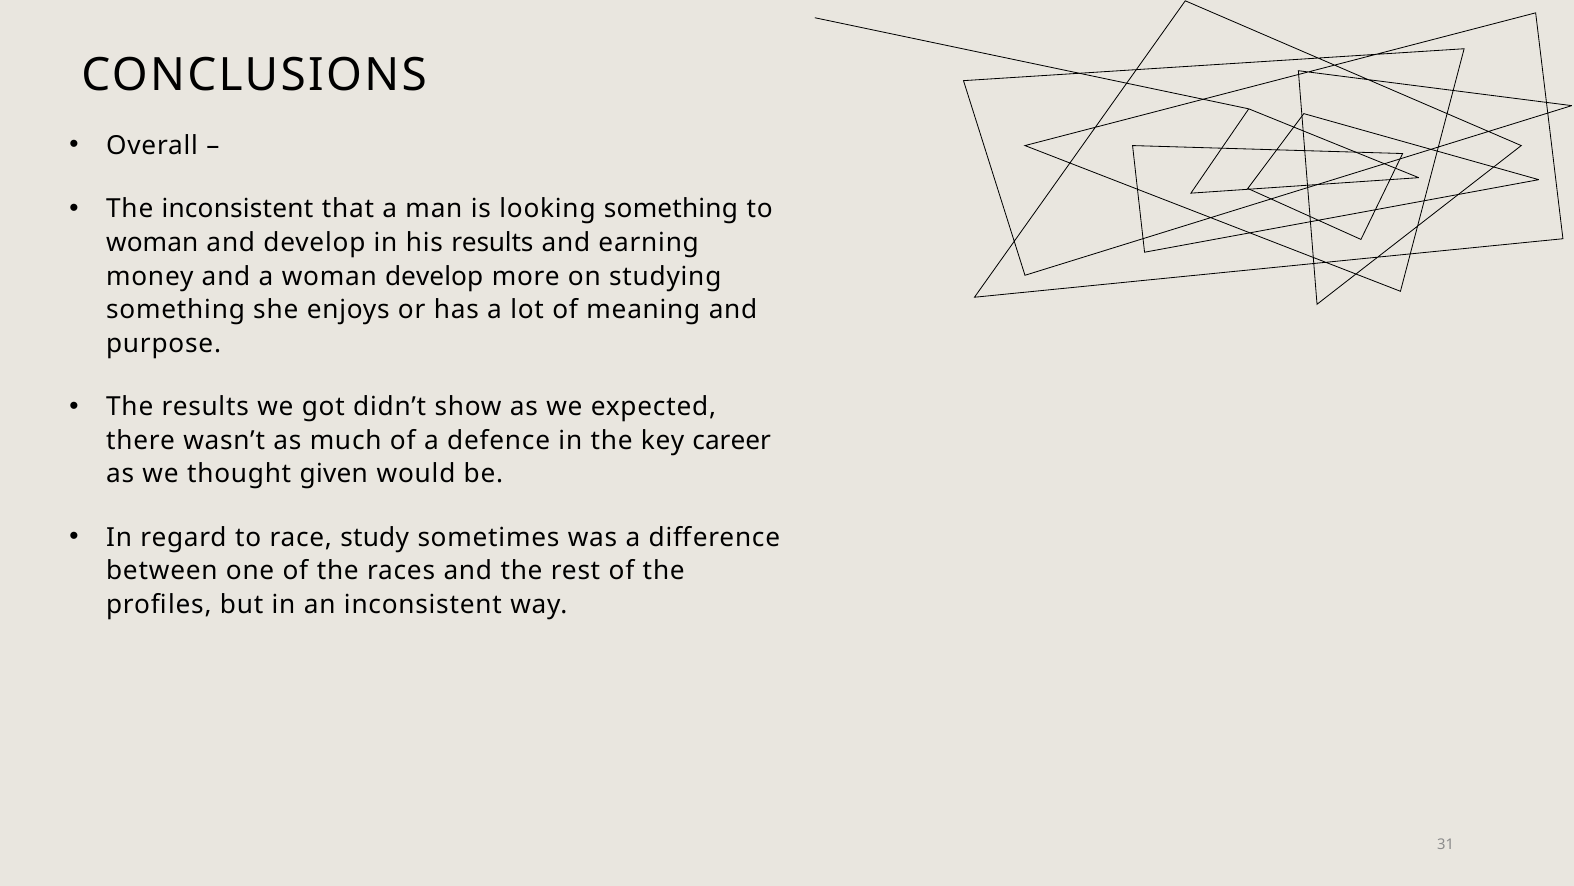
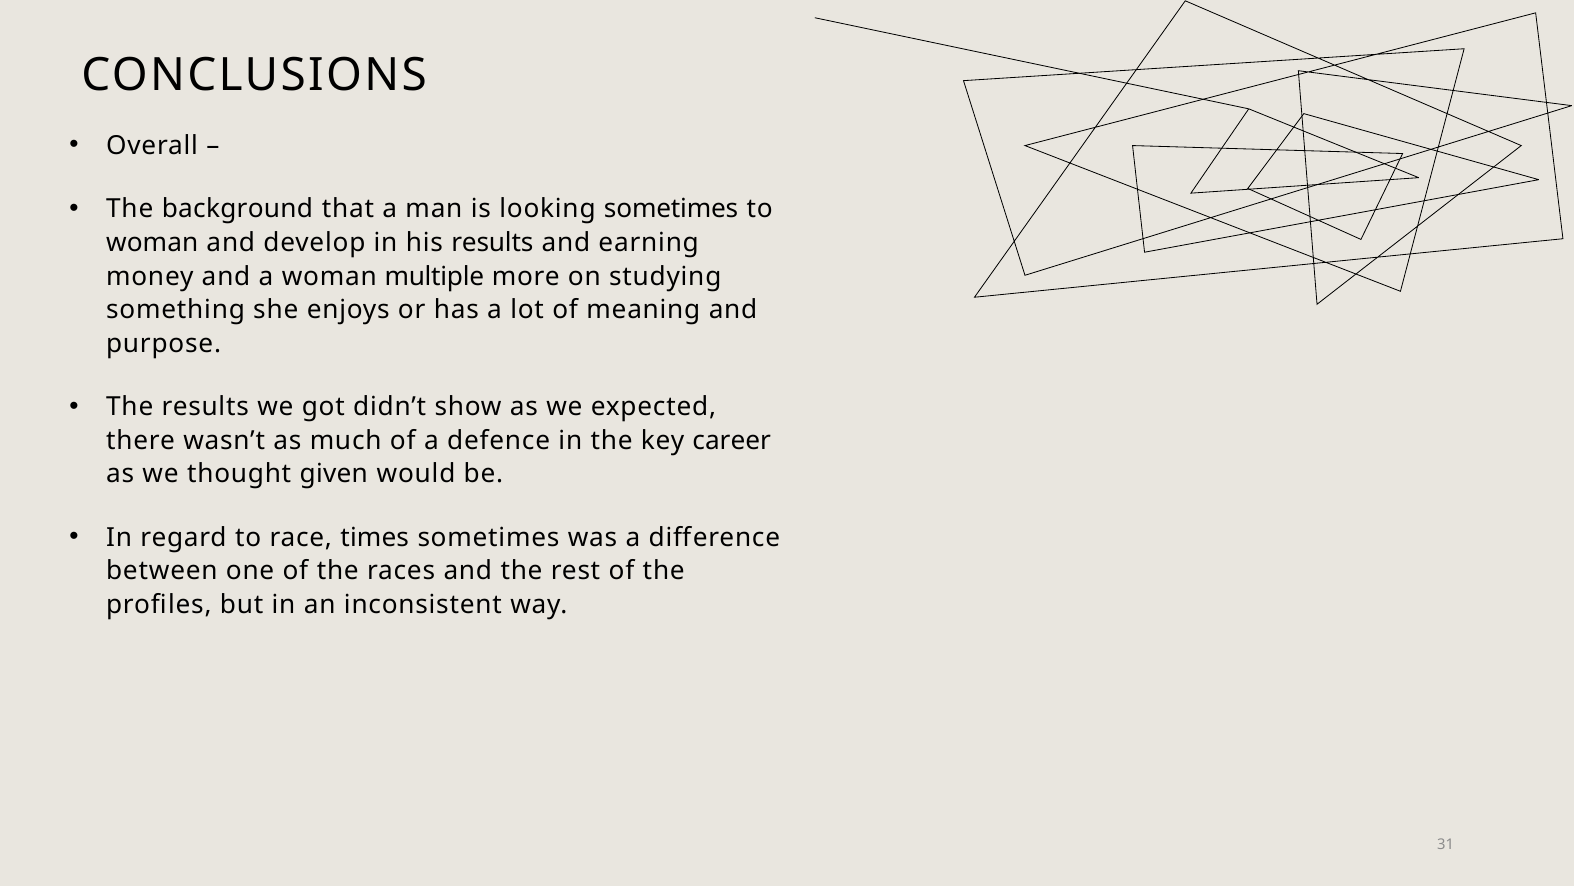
The inconsistent: inconsistent -> background
looking something: something -> sometimes
woman develop: develop -> multiple
study: study -> times
